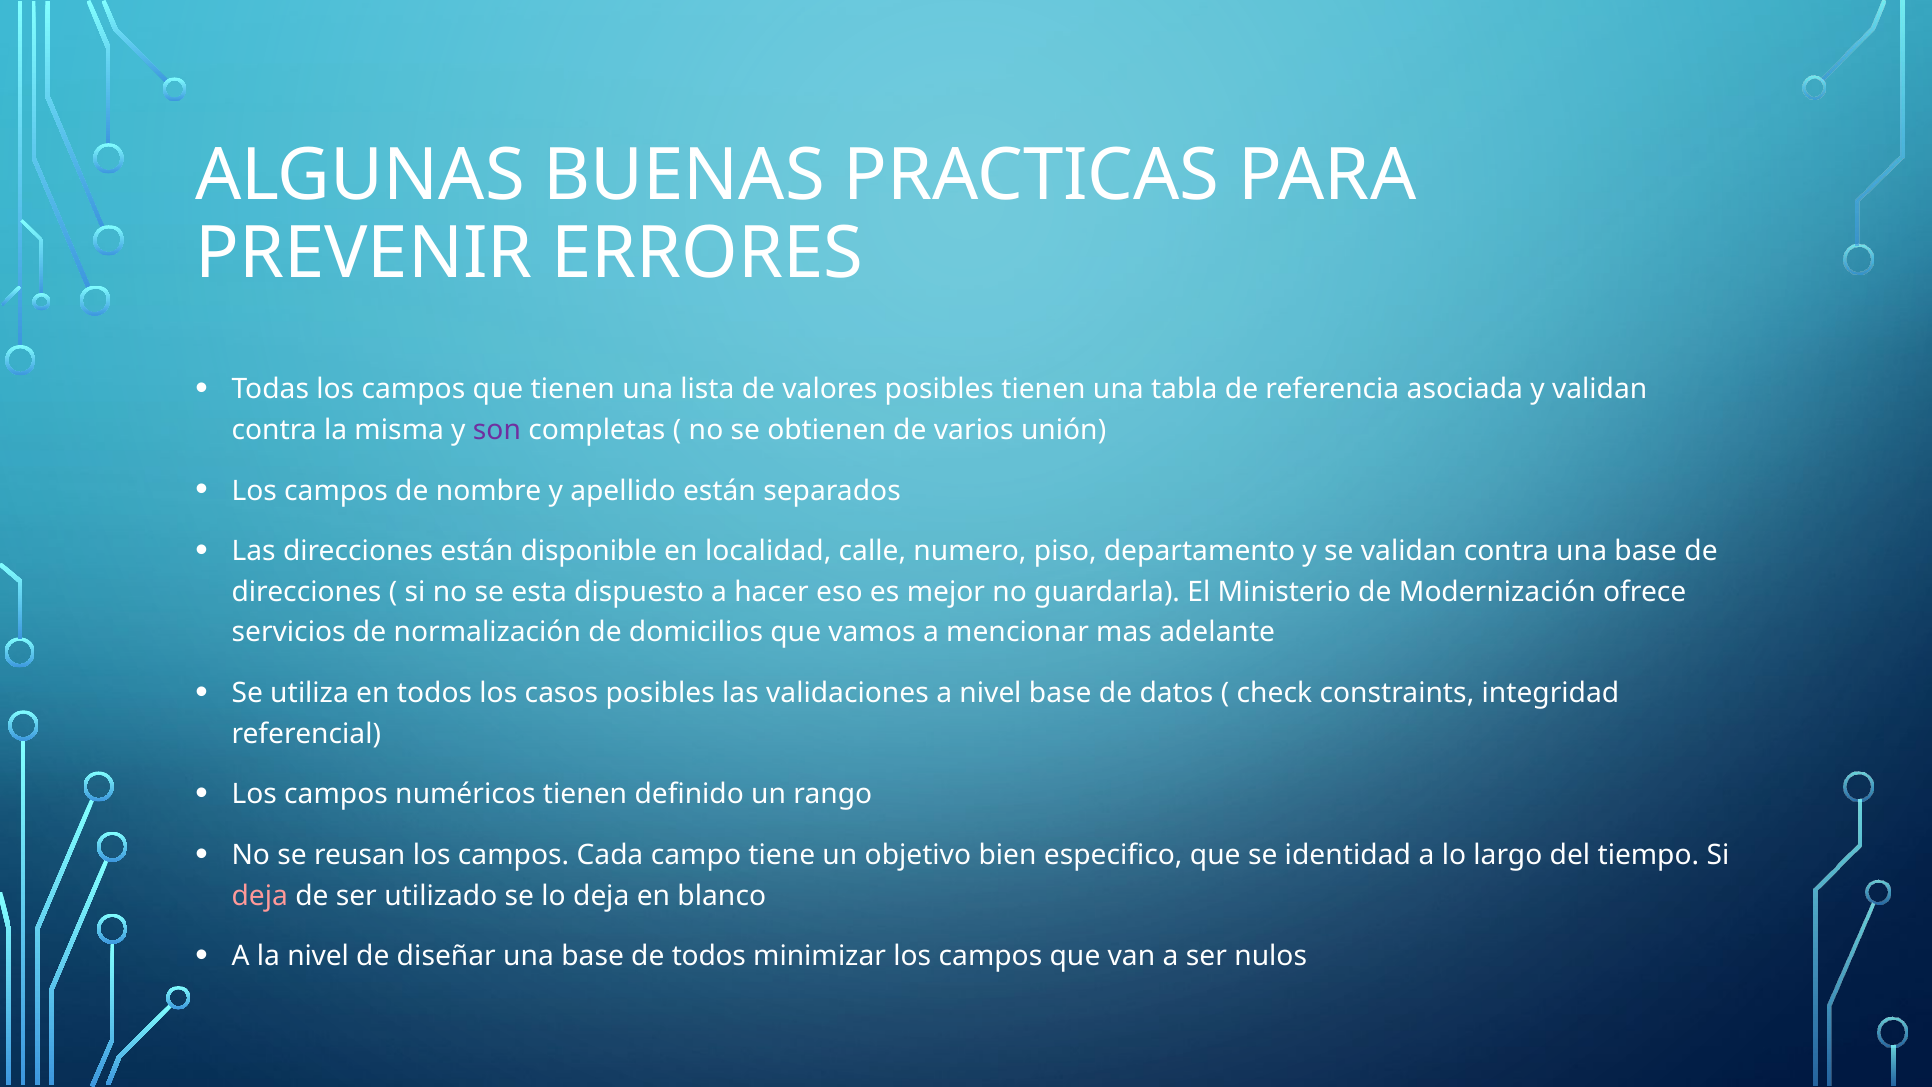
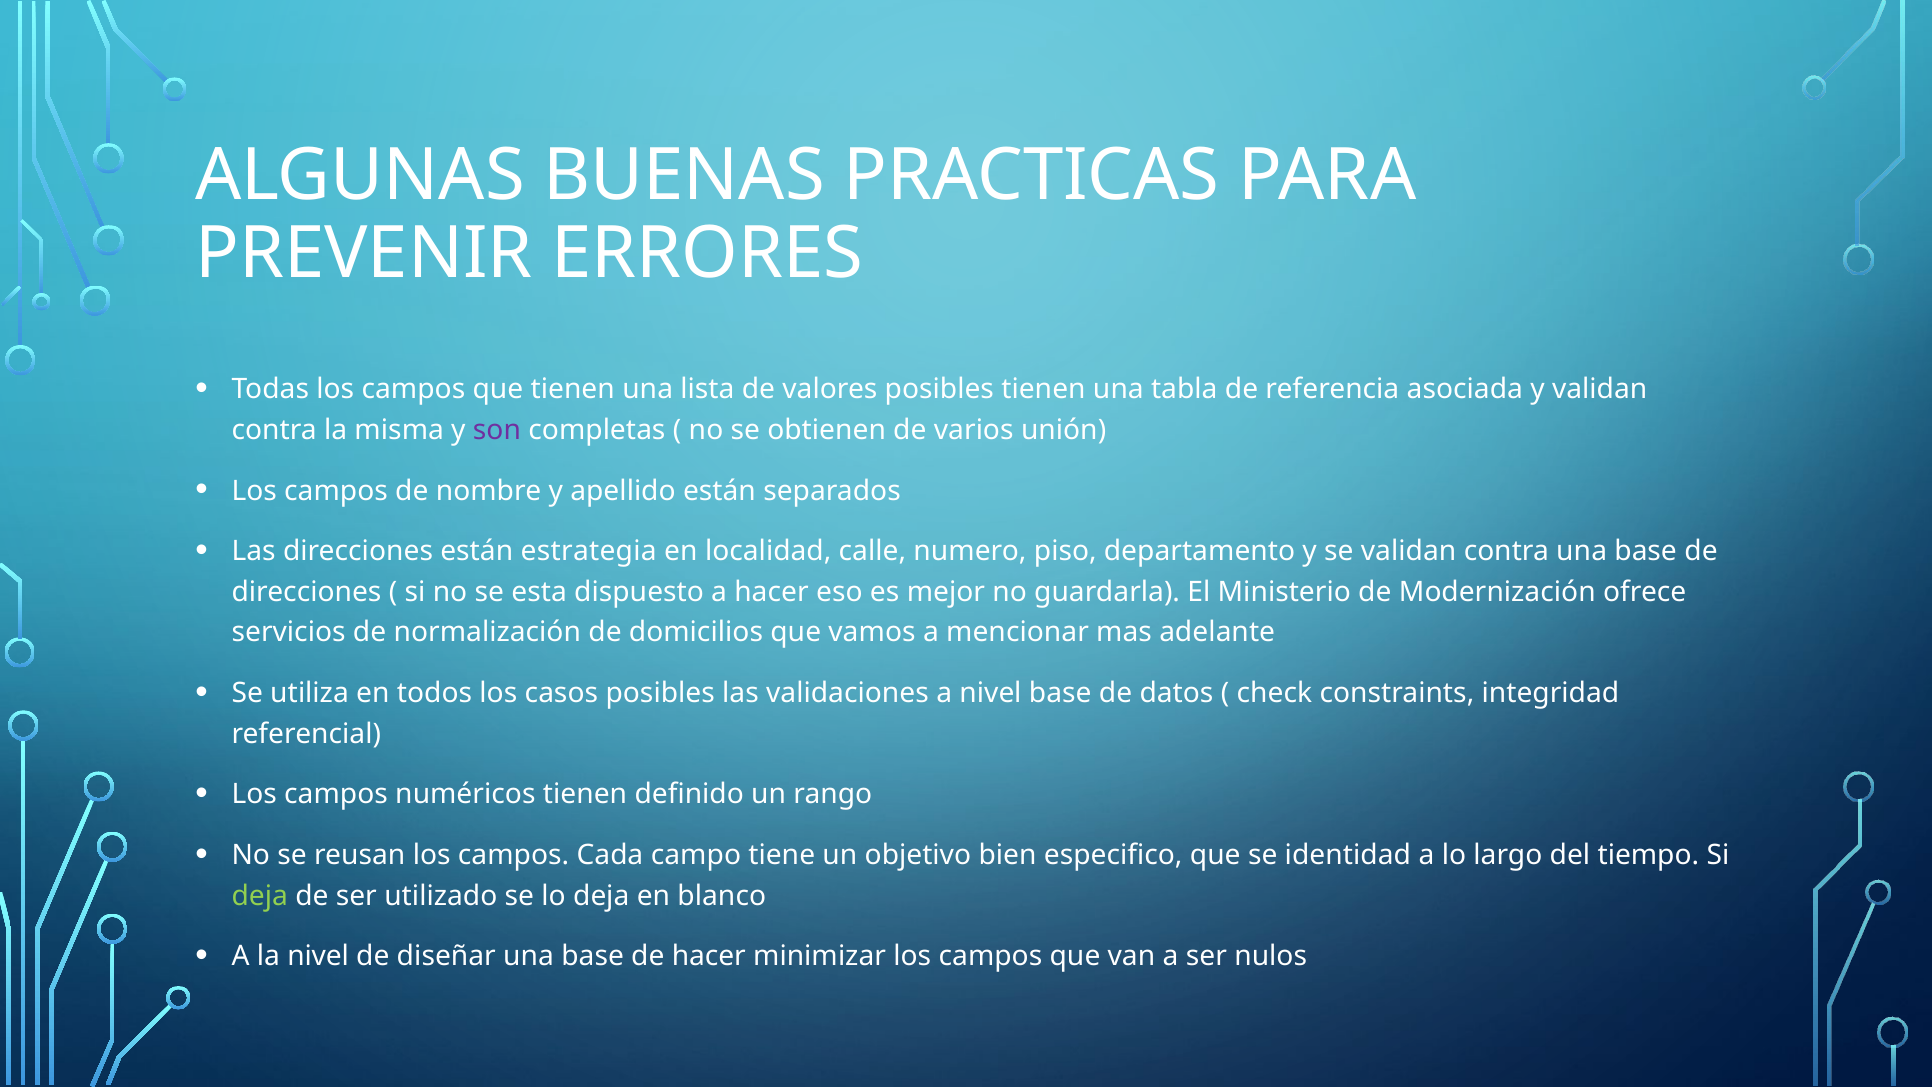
disponible: disponible -> estrategia
deja at (260, 896) colour: pink -> light green
de todos: todos -> hacer
